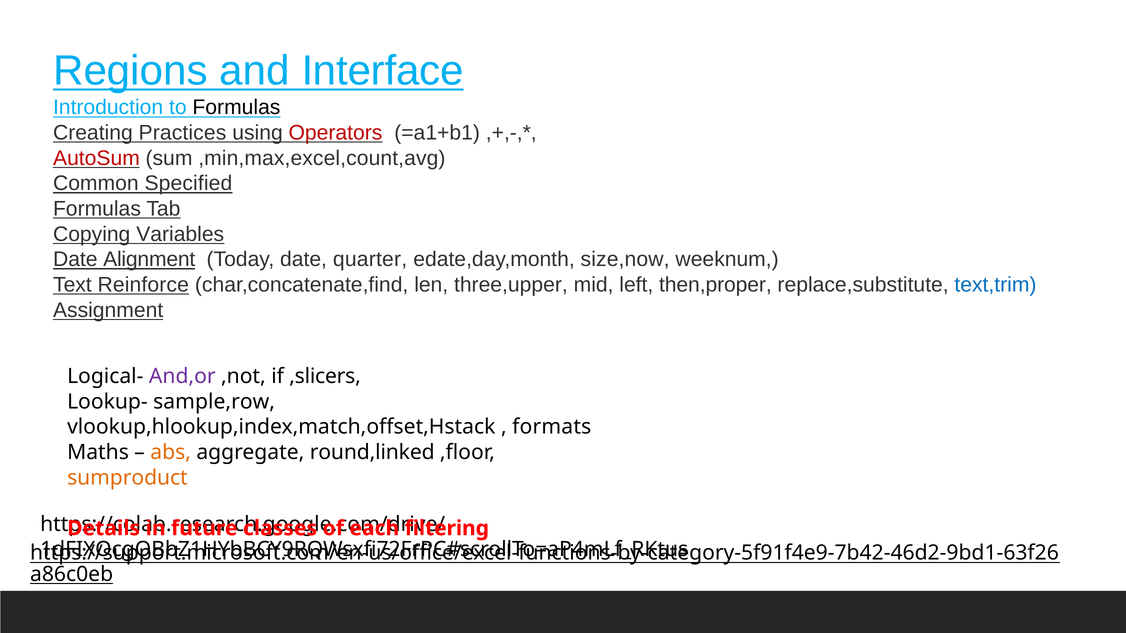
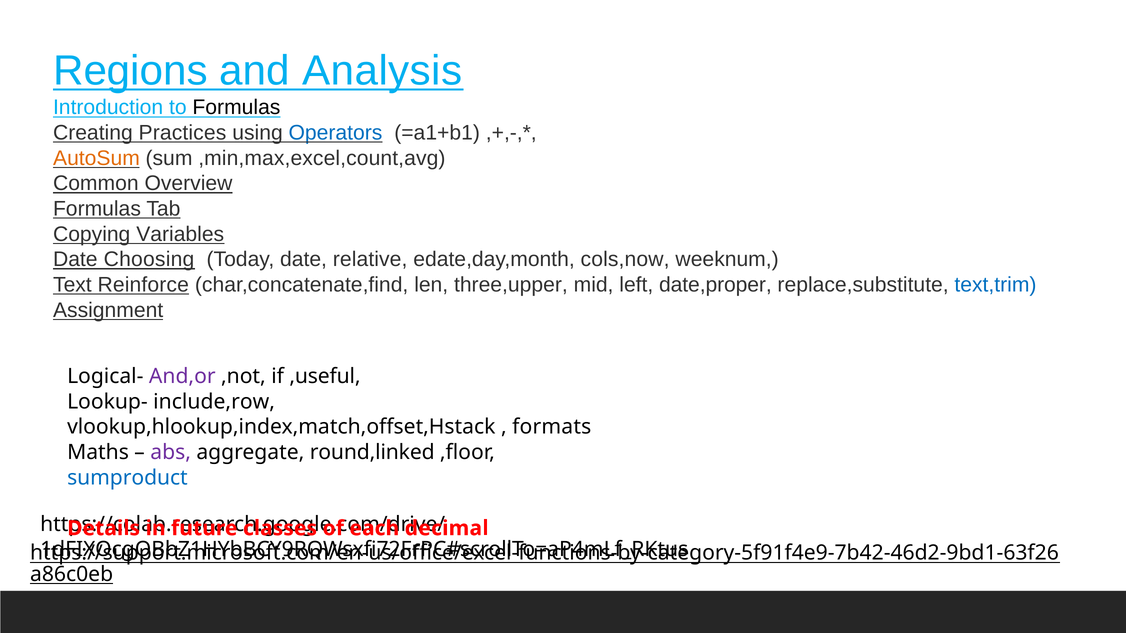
Interface: Interface -> Analysis
Operators colour: red -> blue
AutoSum colour: red -> orange
Specified: Specified -> Overview
Alignment: Alignment -> Choosing
quarter: quarter -> relative
size,now: size,now -> cols,now
then,proper: then,proper -> date,proper
,slicers: ,slicers -> ,useful
sample,row: sample,row -> include,row
abs colour: orange -> purple
sumproduct colour: orange -> blue
filtering: filtering -> decimal
